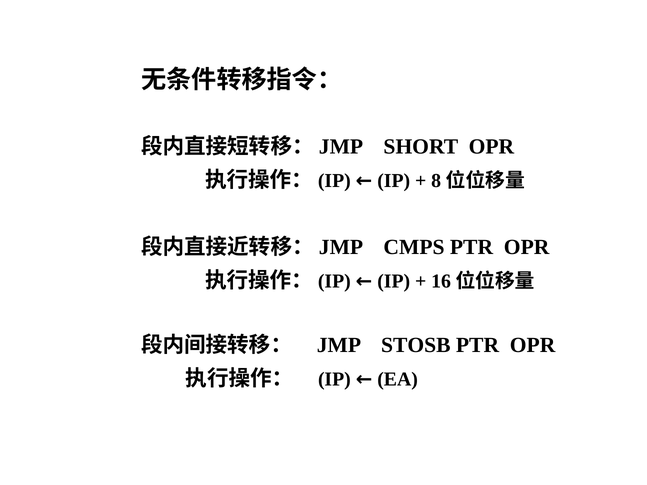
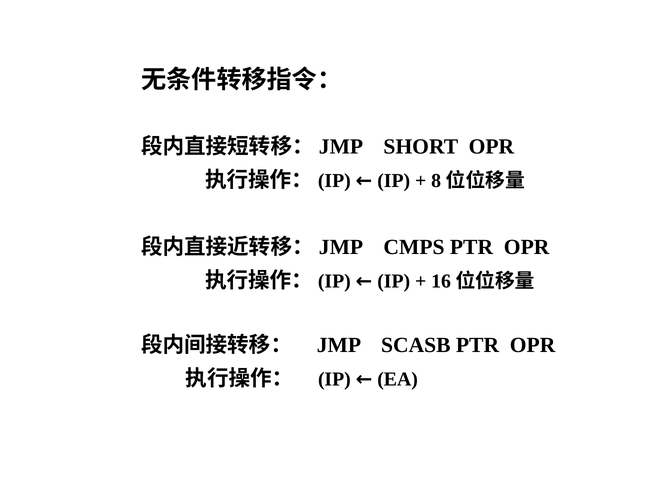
STOSB: STOSB -> SCASB
